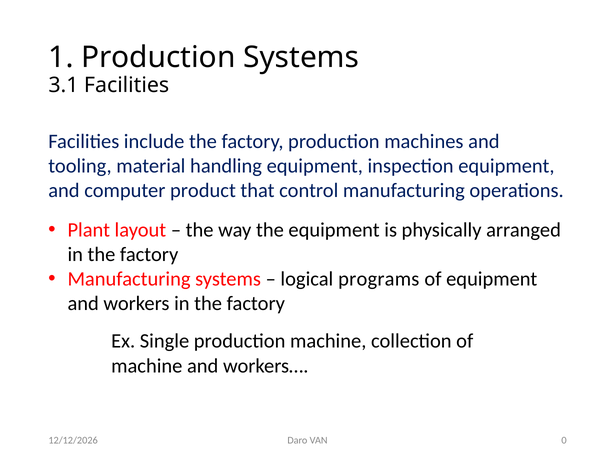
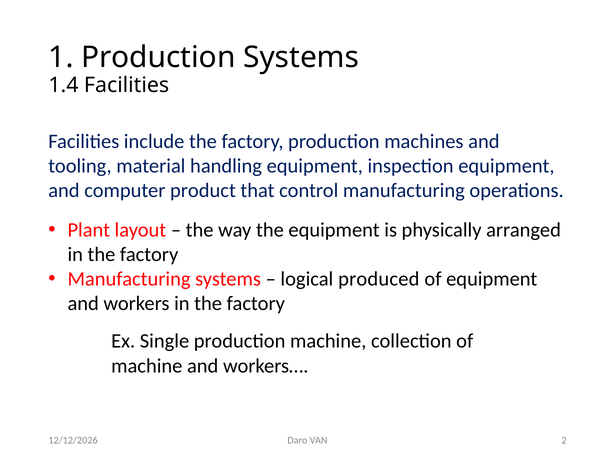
3.1: 3.1 -> 1.4
programs: programs -> produced
0: 0 -> 2
